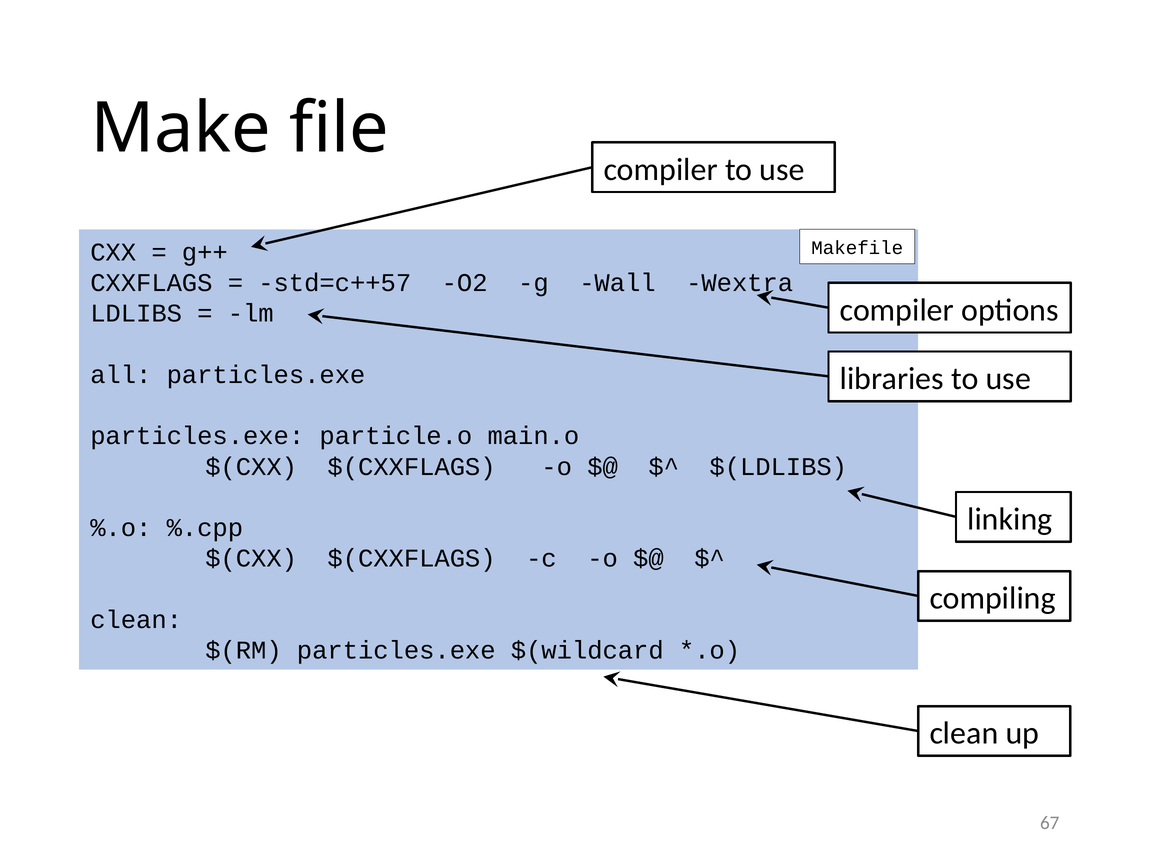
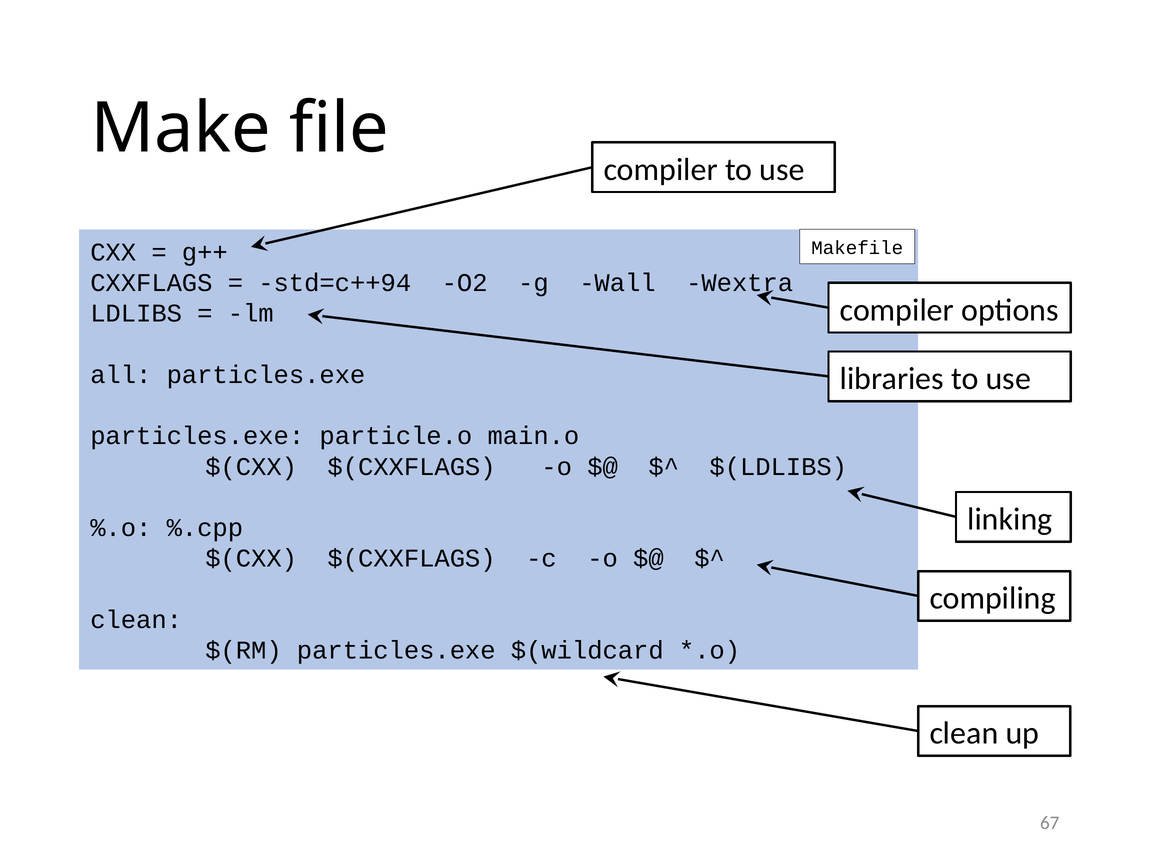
std=c++57: std=c++57 -> std=c++94
